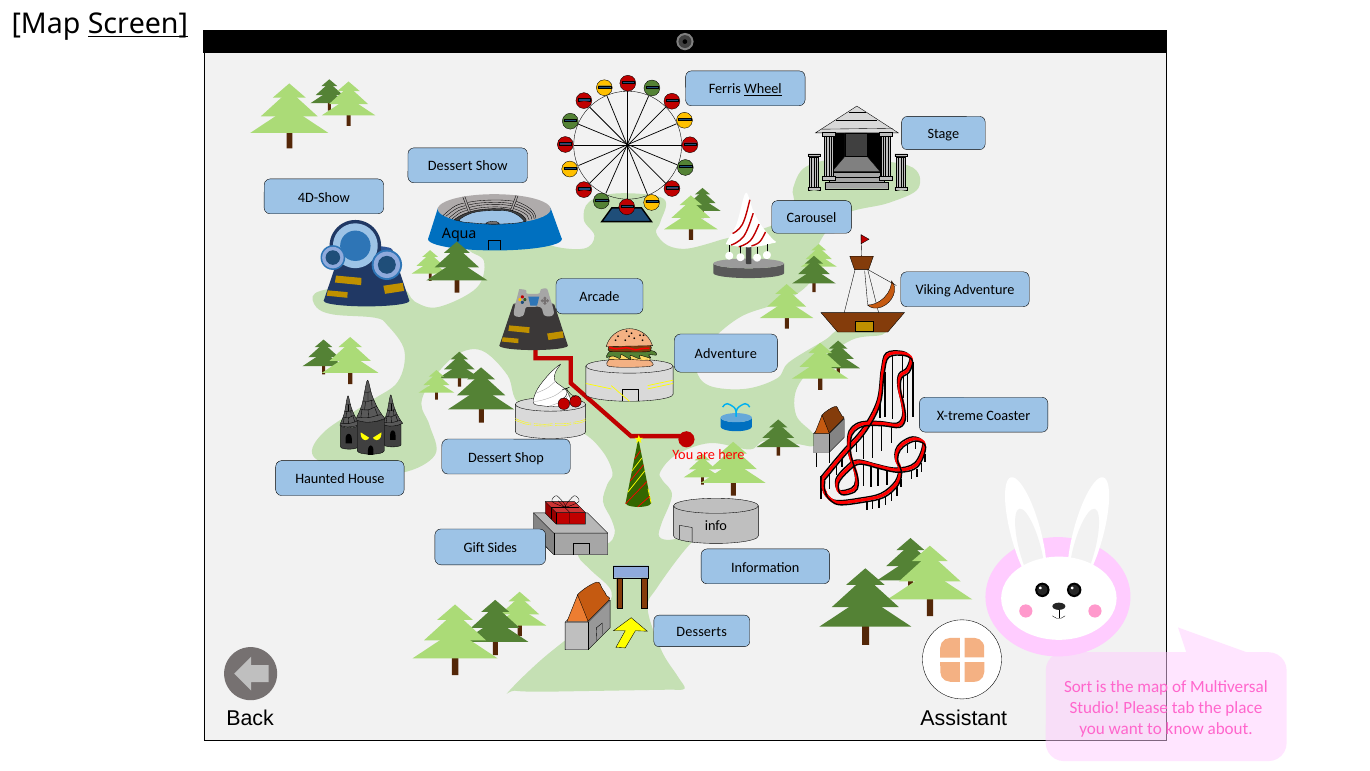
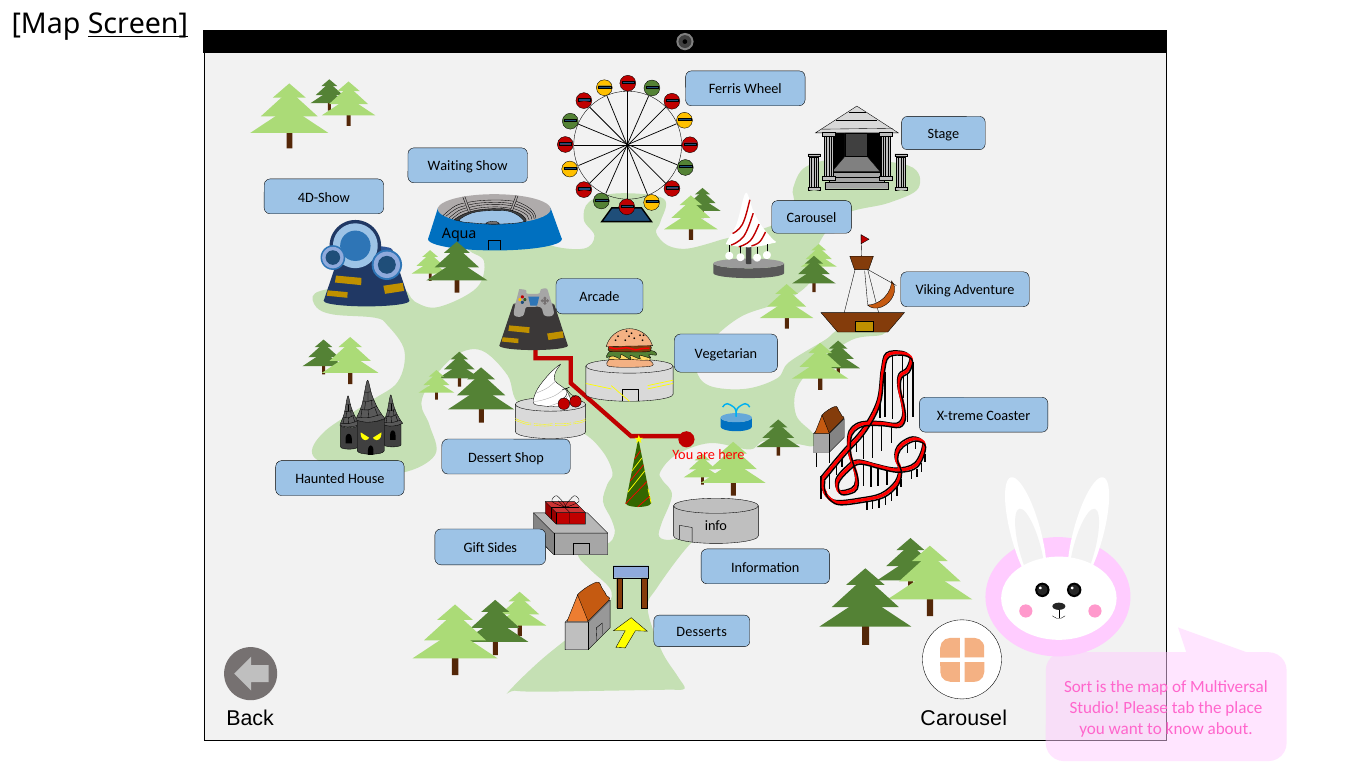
Wheel underline: present -> none
Dessert at (450, 166): Dessert -> Waiting
Adventure at (726, 354): Adventure -> Vegetarian
Assistant at (964, 718): Assistant -> Carousel
